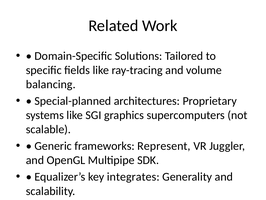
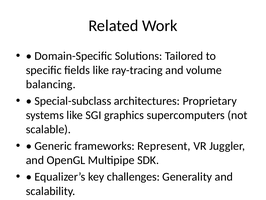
Special-planned: Special-planned -> Special-subclass
integrates: integrates -> challenges
